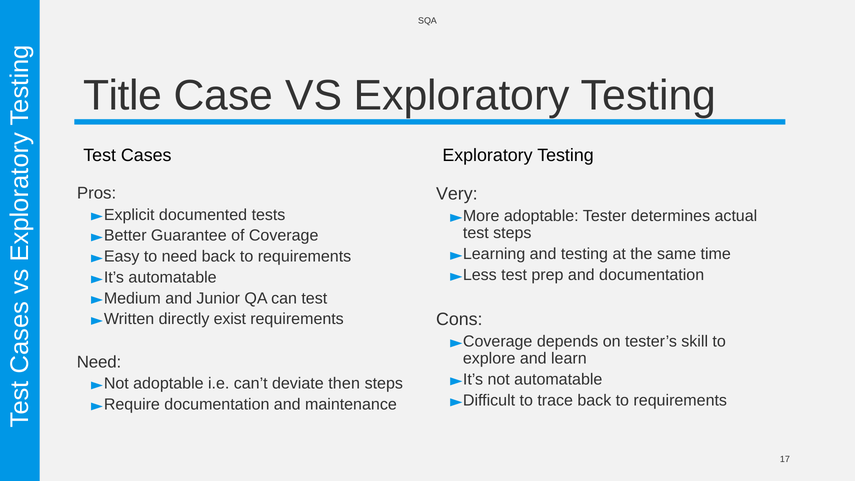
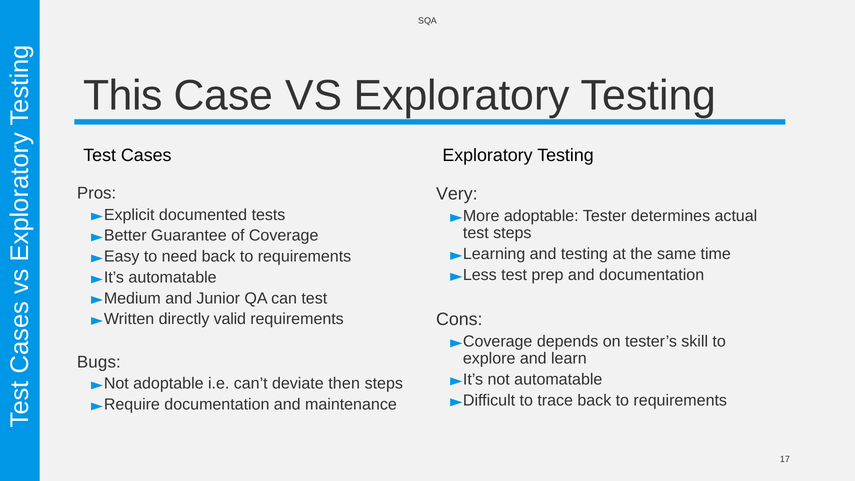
Title: Title -> This
exist: exist -> valid
Need at (99, 362): Need -> Bugs
